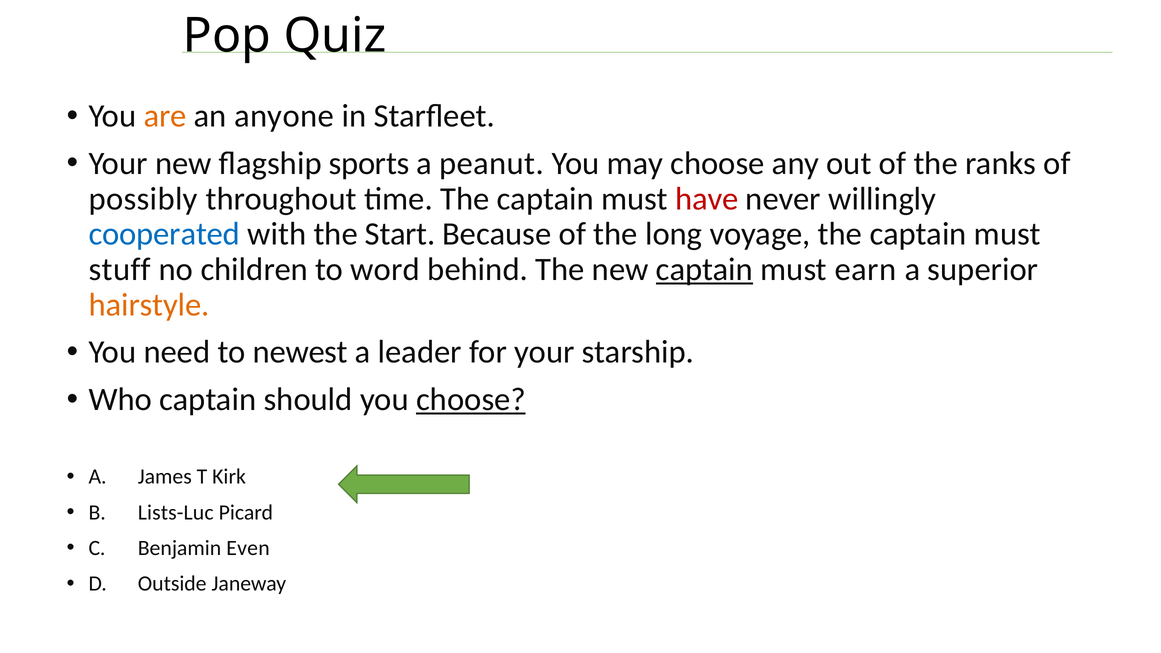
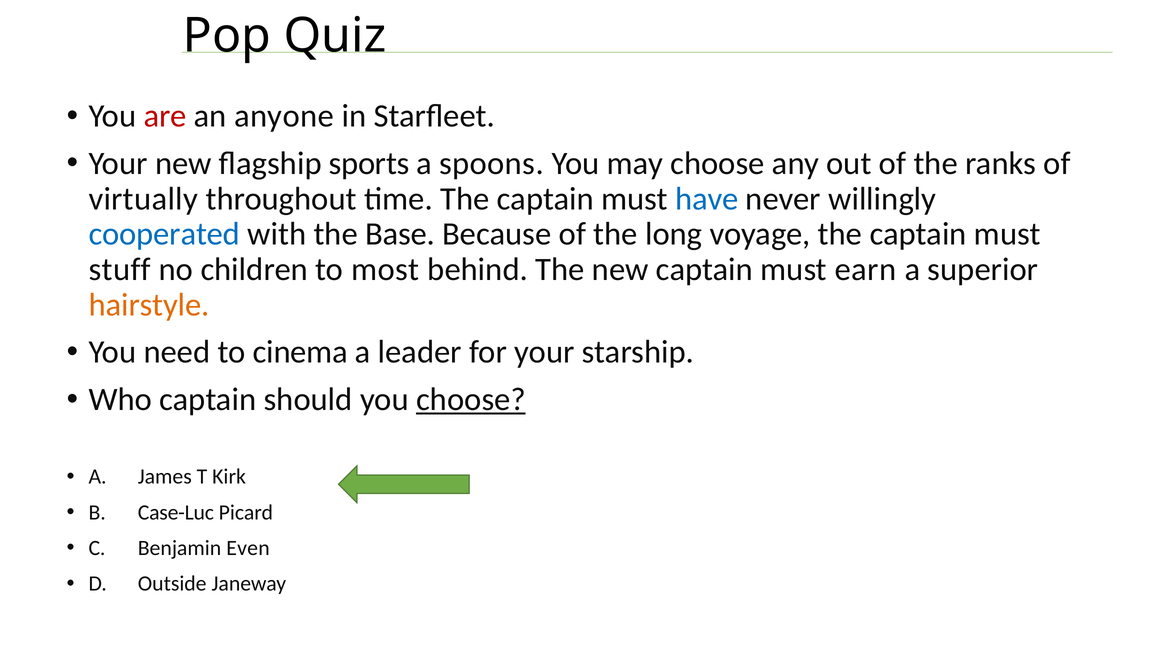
are colour: orange -> red
peanut: peanut -> spoons
possibly: possibly -> virtually
have colour: red -> blue
Start: Start -> Base
word: word -> most
captain at (704, 270) underline: present -> none
newest: newest -> cinema
Lists-Luc: Lists-Luc -> Case-Luc
